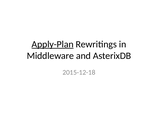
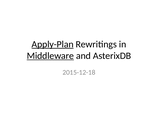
Middleware underline: none -> present
